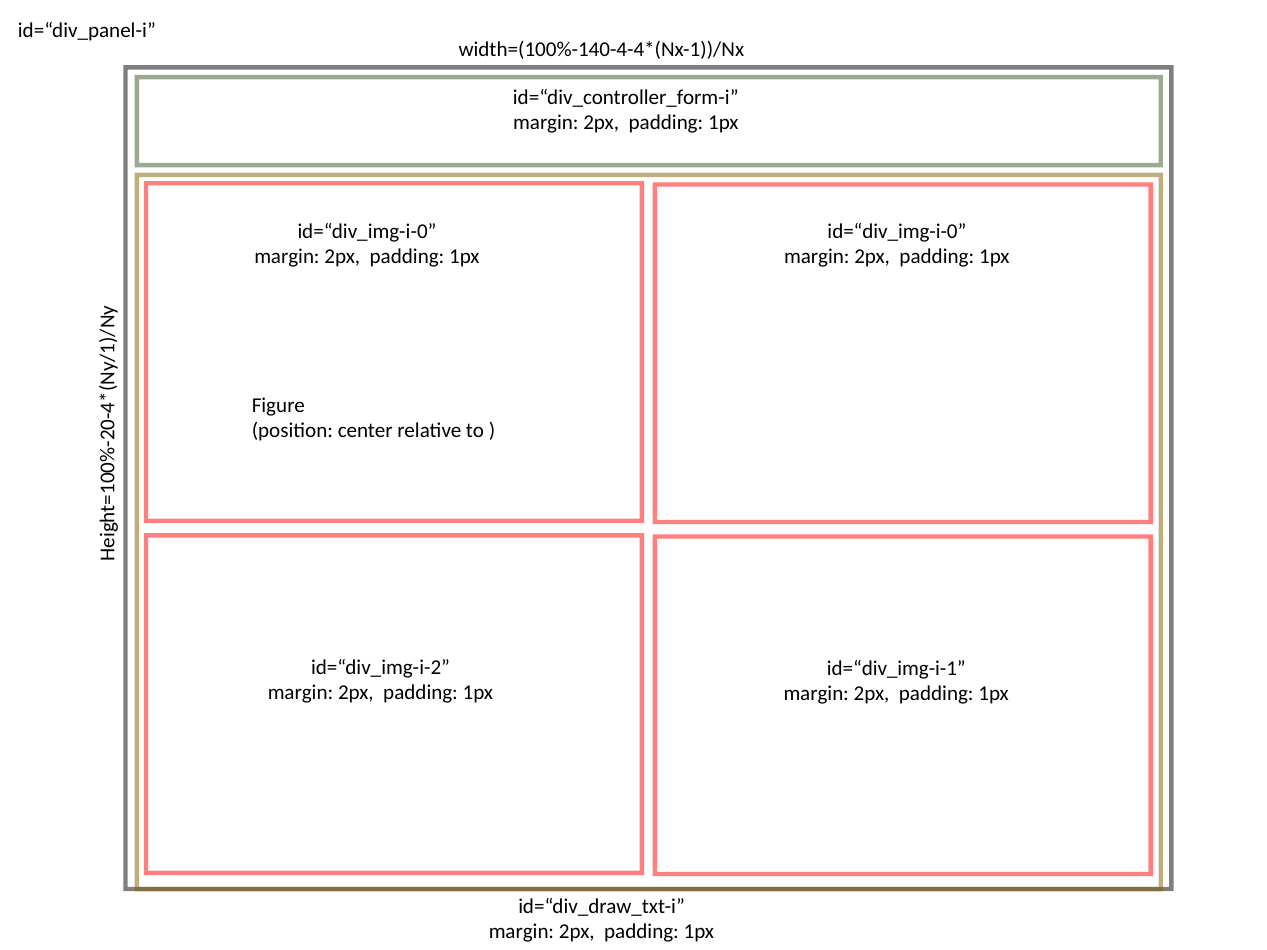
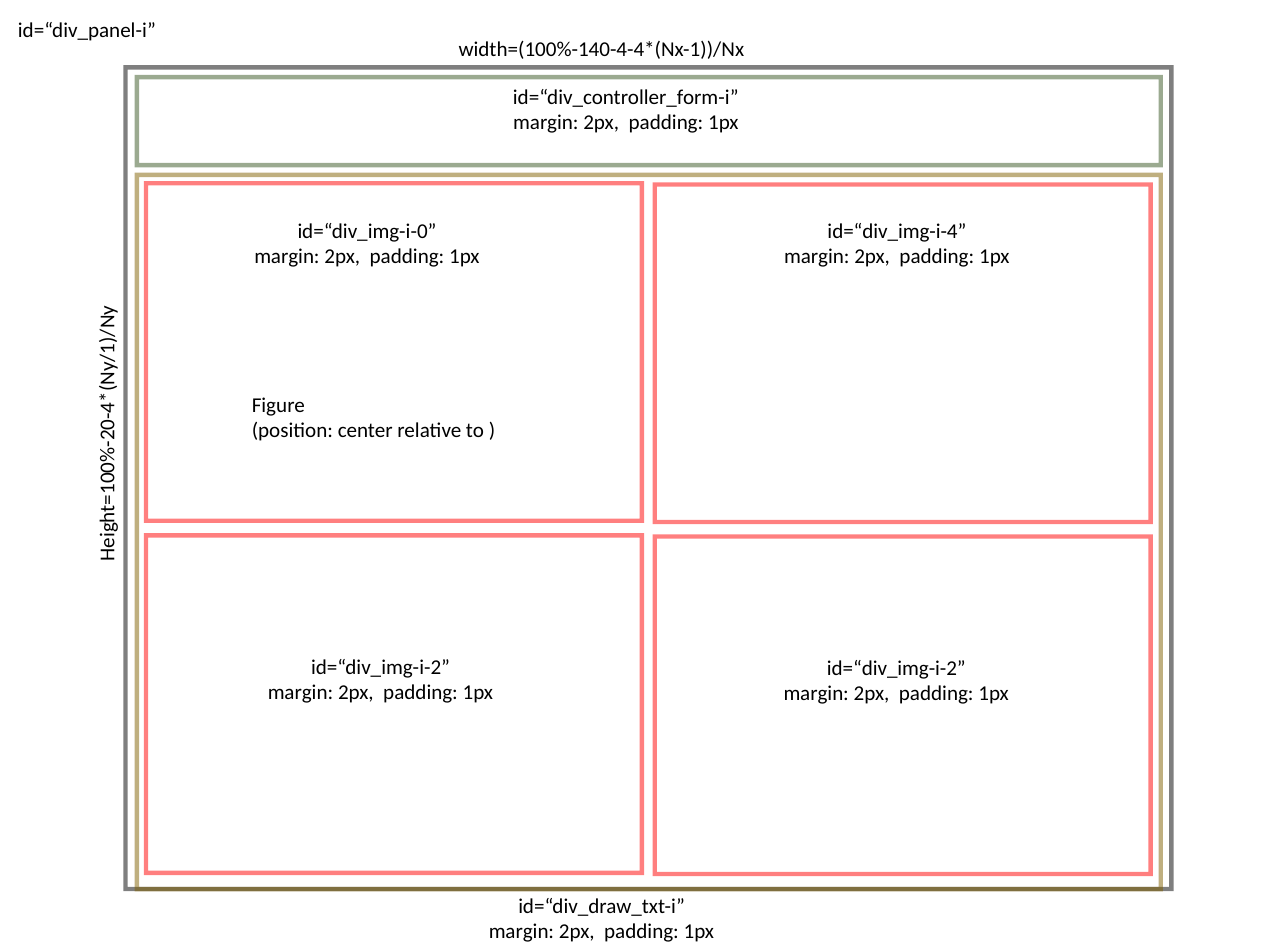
id=“div_img-i-0 at (897, 232): id=“div_img-i-0 -> id=“div_img-i-4
id=“div_img-i-1 at (896, 668): id=“div_img-i-1 -> id=“div_img-i-2
